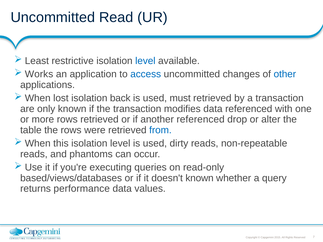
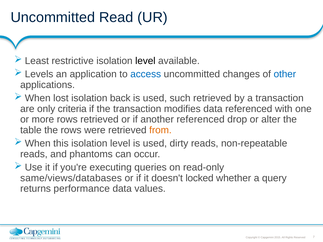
level at (145, 61) colour: blue -> black
Works: Works -> Levels
must: must -> such
only known: known -> criteria
from colour: blue -> orange
based/views/databases: based/views/databases -> same/views/databases
doesn't known: known -> locked
